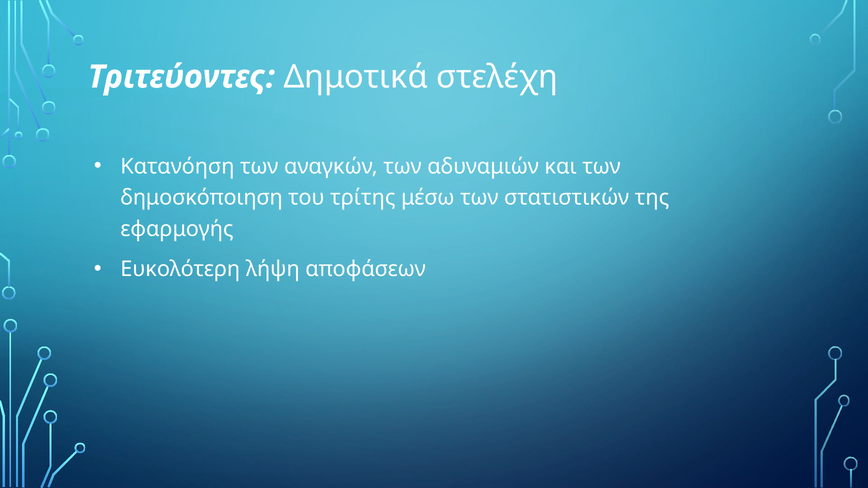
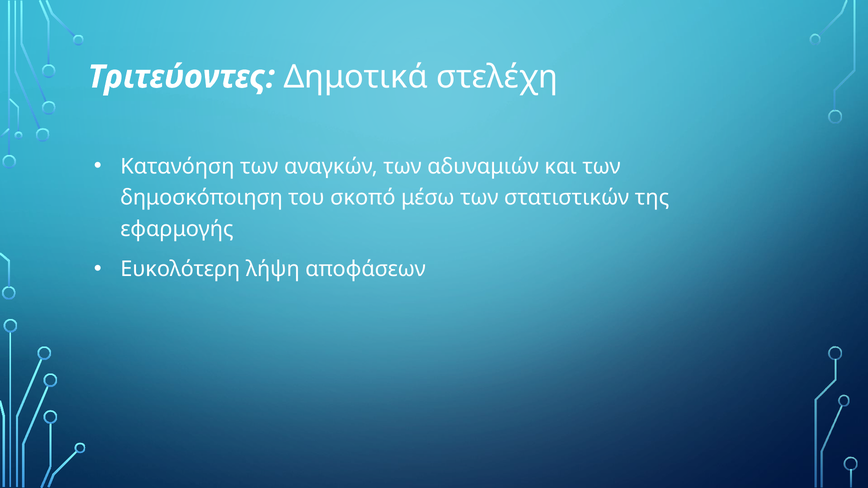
τρίτης: τρίτης -> σκοπό
